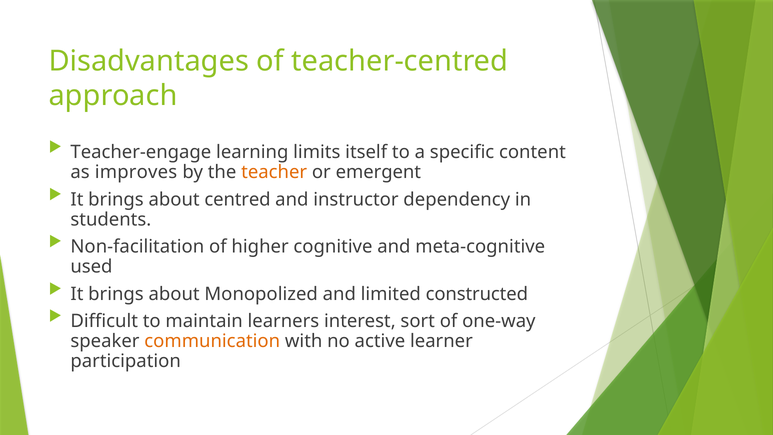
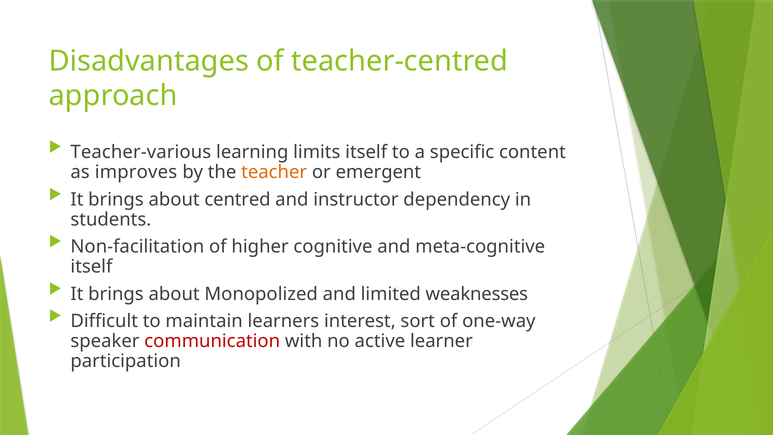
Teacher-engage: Teacher-engage -> Teacher-various
used at (91, 267): used -> itself
constructed: constructed -> weaknesses
communication colour: orange -> red
